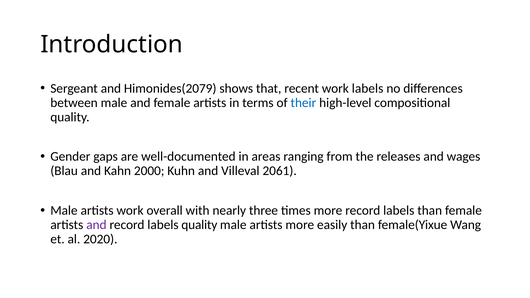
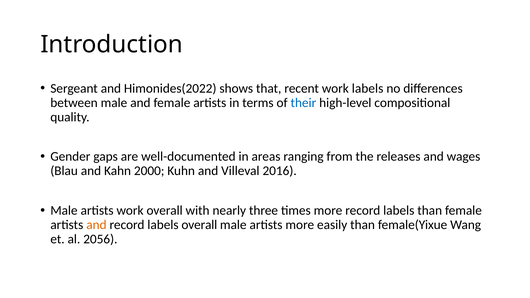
Himonides(2079: Himonides(2079 -> Himonides(2022
2061: 2061 -> 2016
and at (96, 225) colour: purple -> orange
labels quality: quality -> overall
2020: 2020 -> 2056
